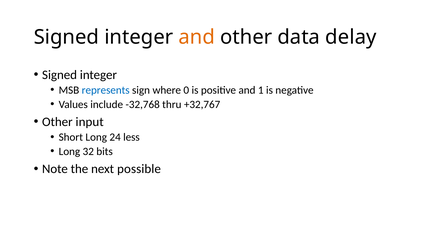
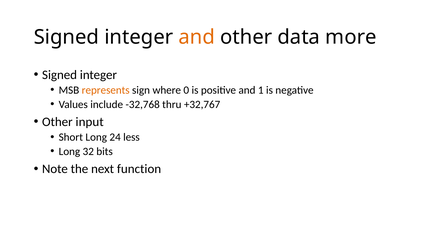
delay: delay -> more
represents colour: blue -> orange
possible: possible -> function
